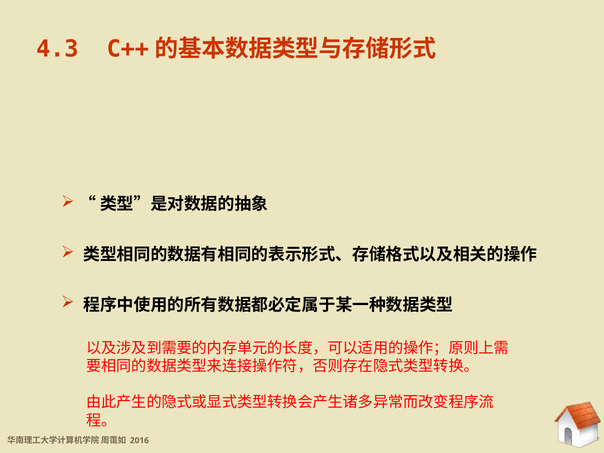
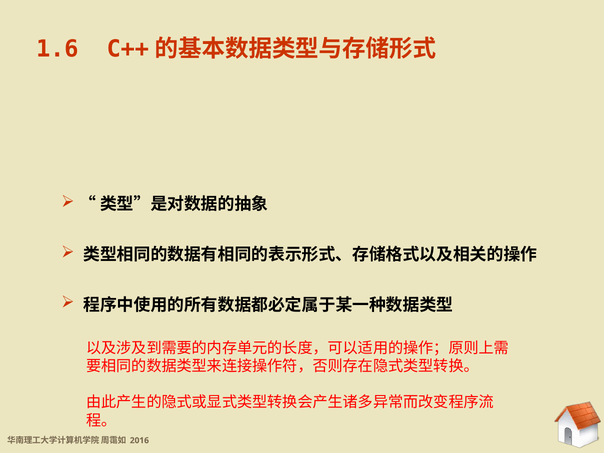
4.3: 4.3 -> 1.6
